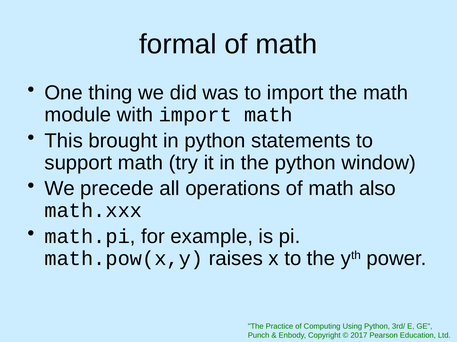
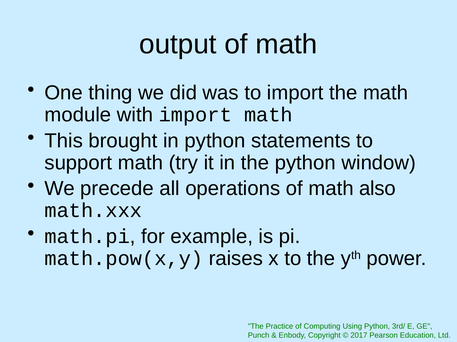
formal: formal -> output
